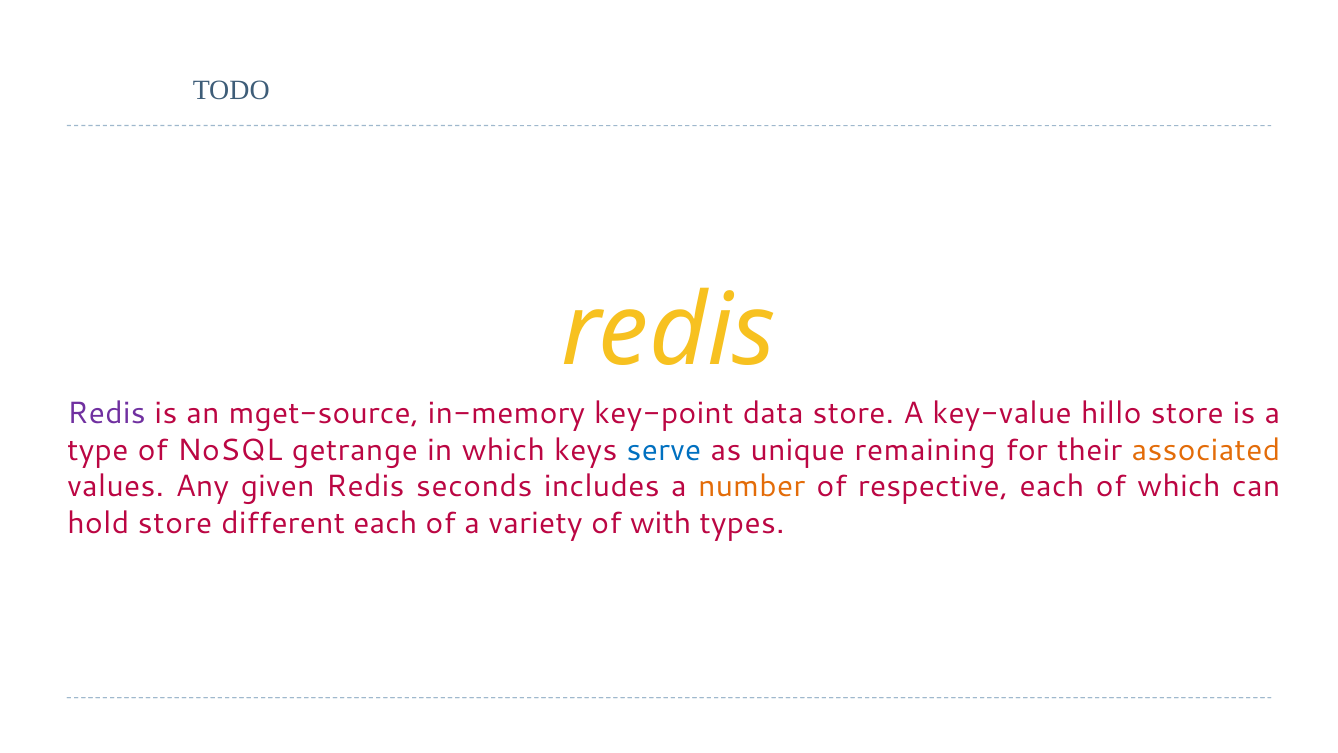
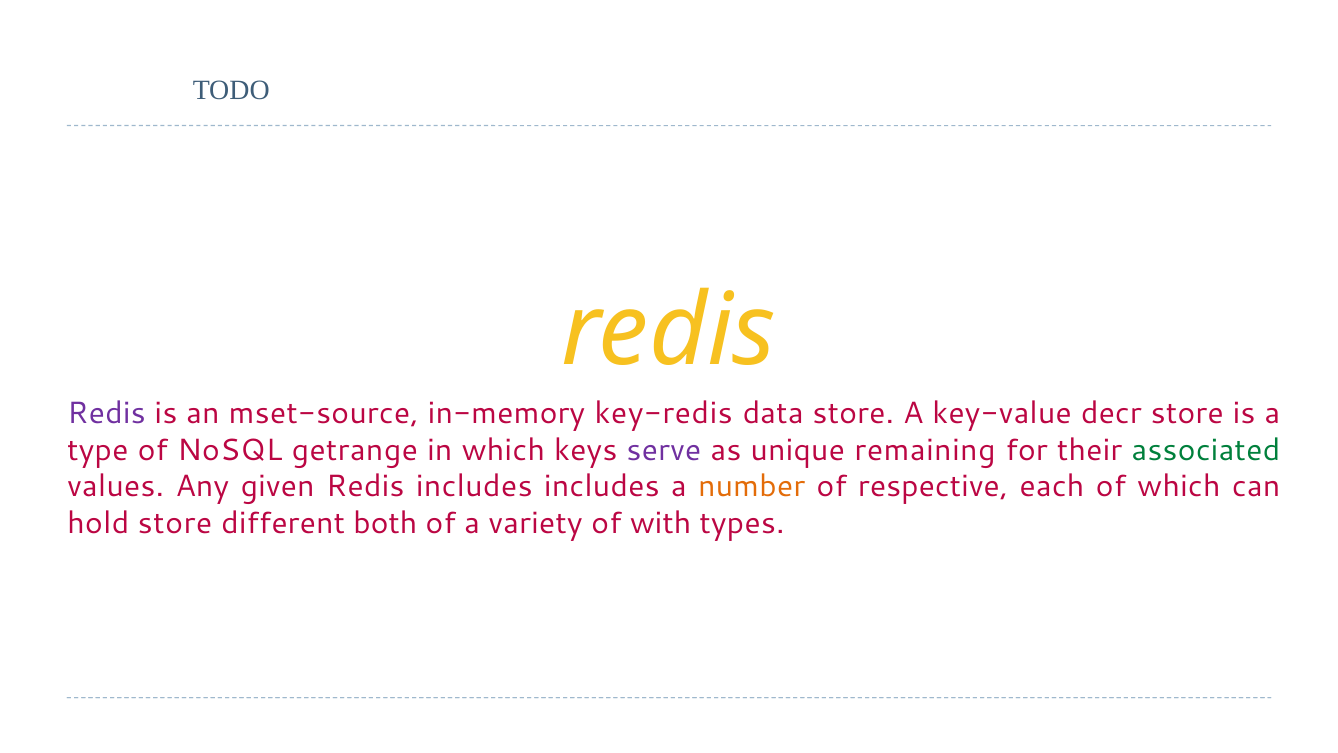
mget-source: mget-source -> mset-source
key-point: key-point -> key-redis
hillo: hillo -> decr
serve colour: blue -> purple
associated colour: orange -> green
Redis seconds: seconds -> includes
different each: each -> both
